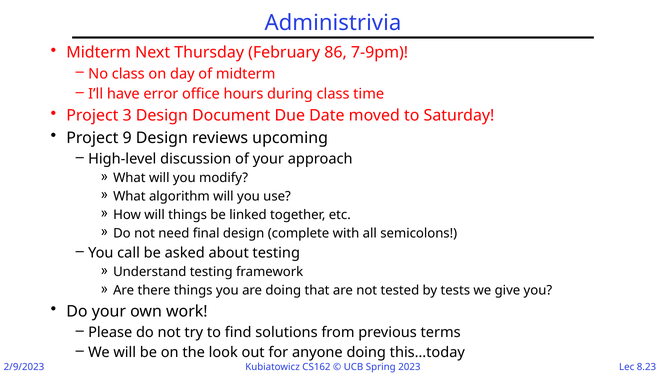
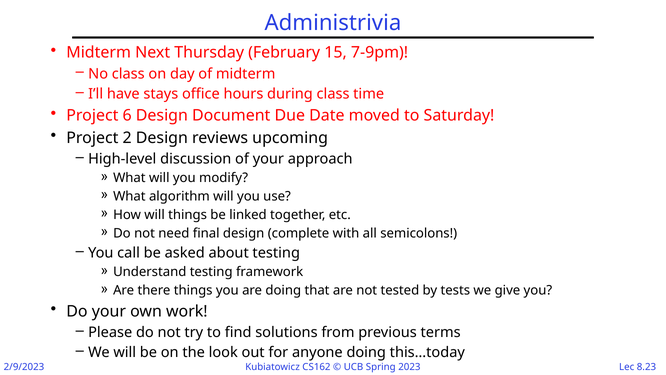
86: 86 -> 15
error: error -> stays
3: 3 -> 6
9: 9 -> 2
